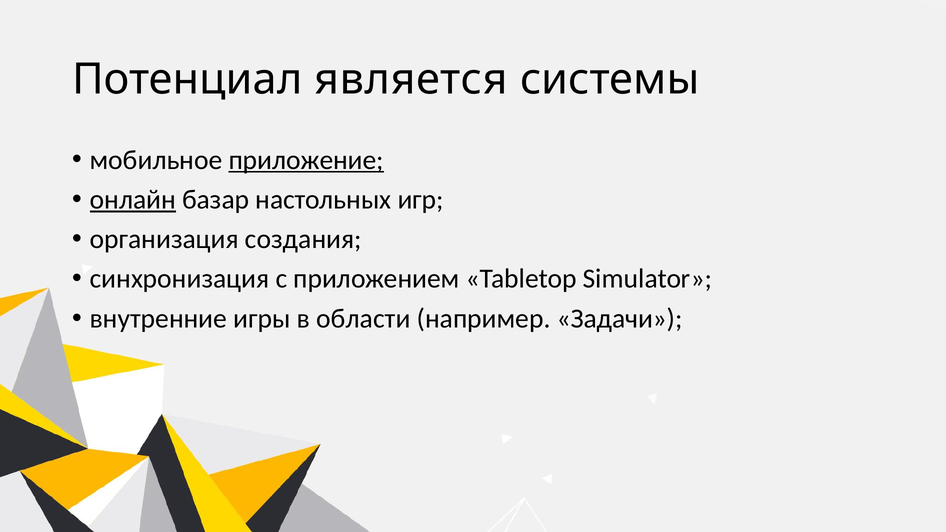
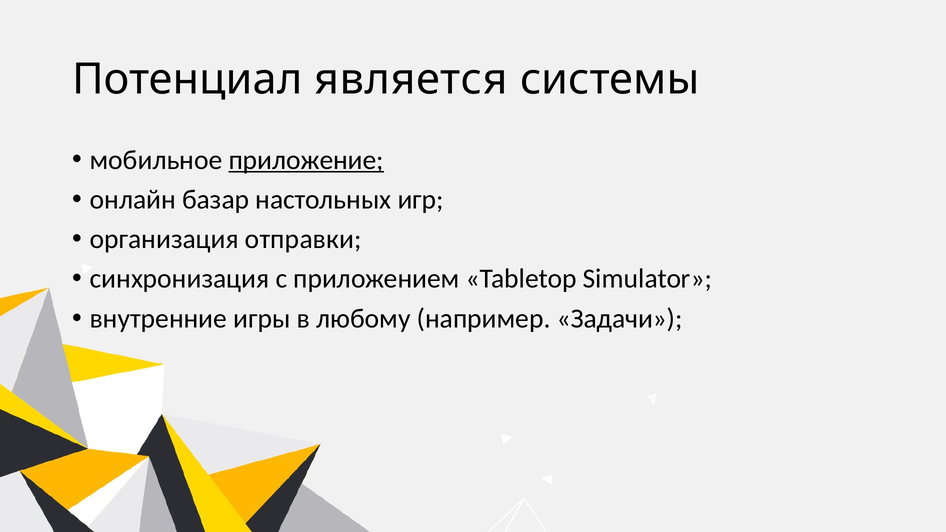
онлайн underline: present -> none
создания: создания -> отправки
области: области -> любому
